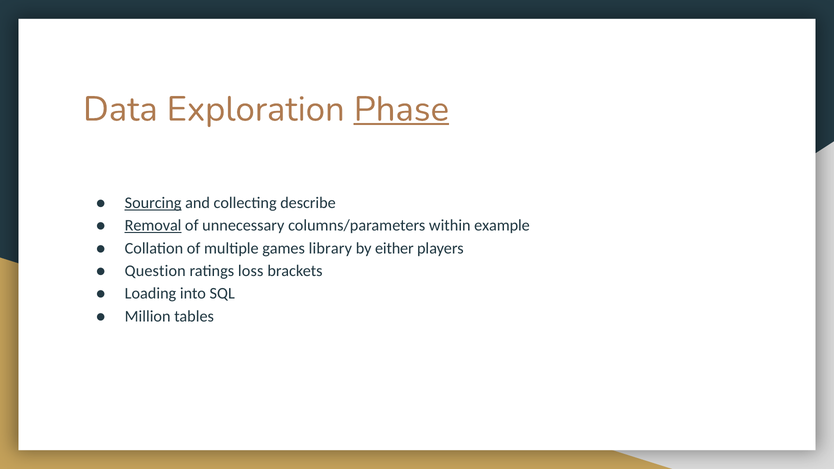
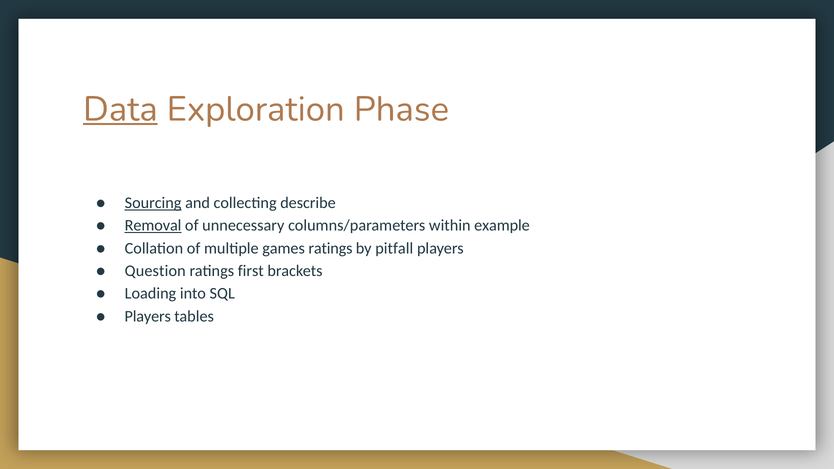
Data underline: none -> present
Phase underline: present -> none
games library: library -> ratings
either: either -> pitfall
loss: loss -> first
Million at (148, 316): Million -> Players
